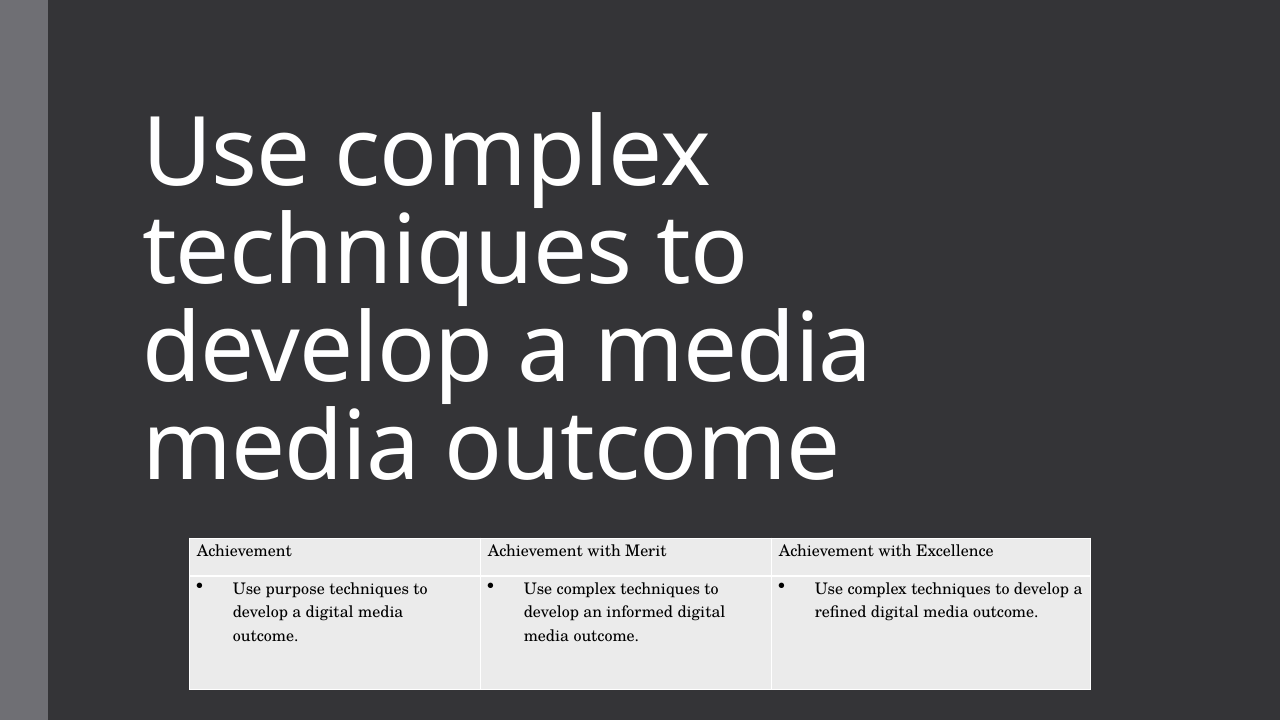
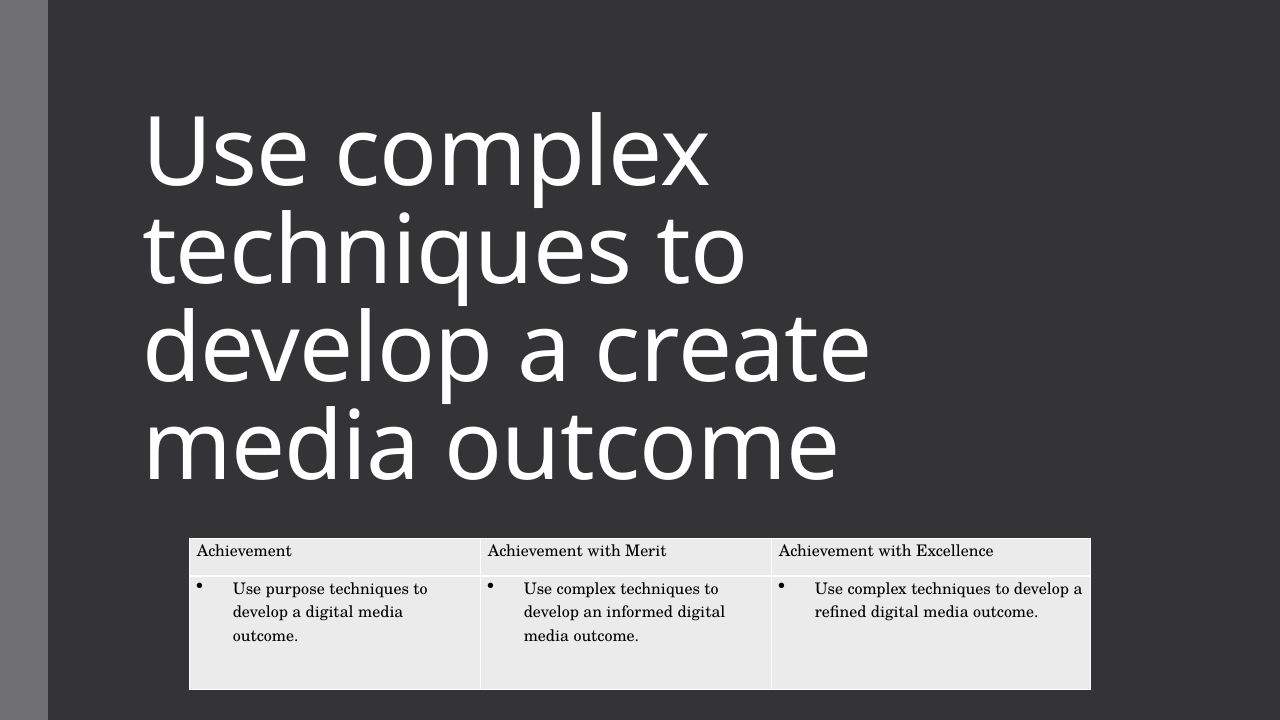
a media: media -> create
